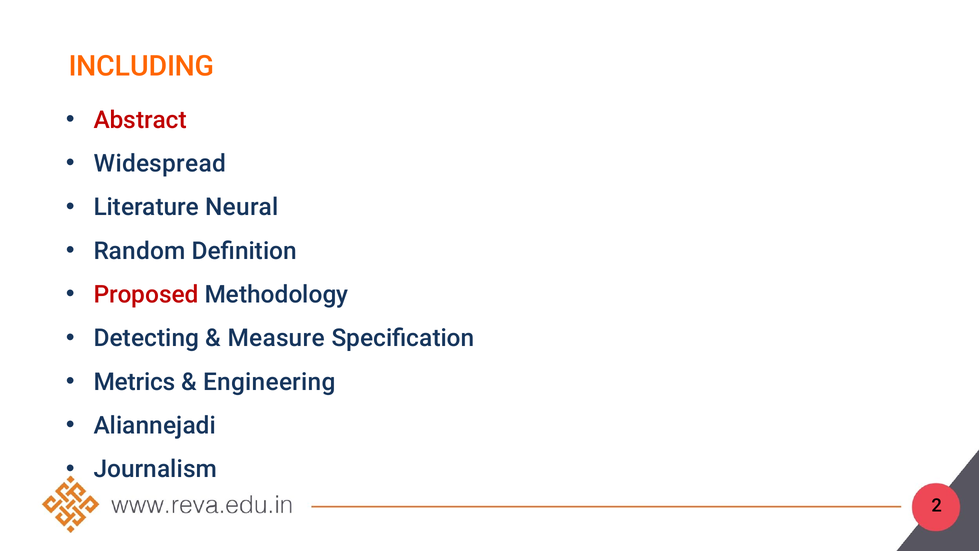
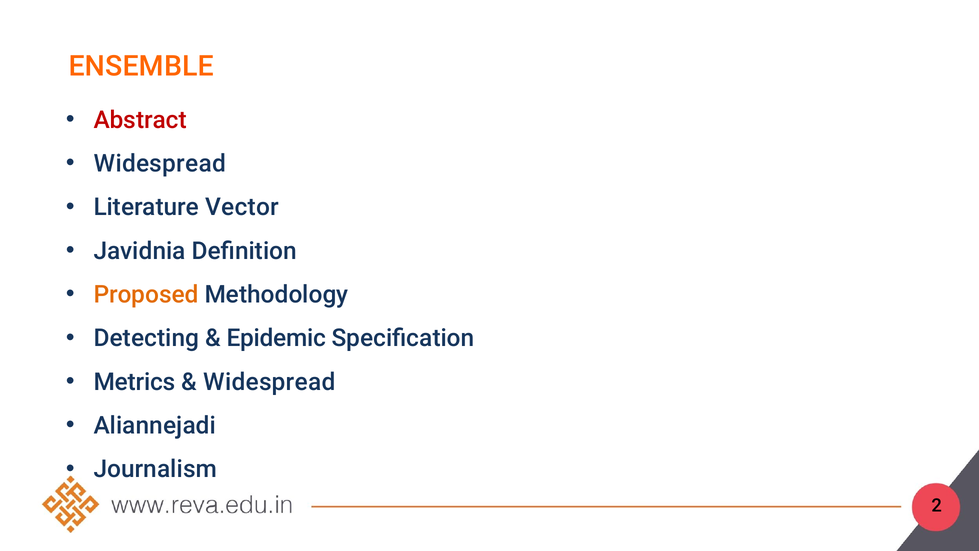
INCLUDING: INCLUDING -> ENSEMBLE
Neural: Neural -> Vector
Random: Random -> Javidnia
Proposed colour: red -> orange
Measure: Measure -> Epidemic
Engineering at (269, 382): Engineering -> Widespread
